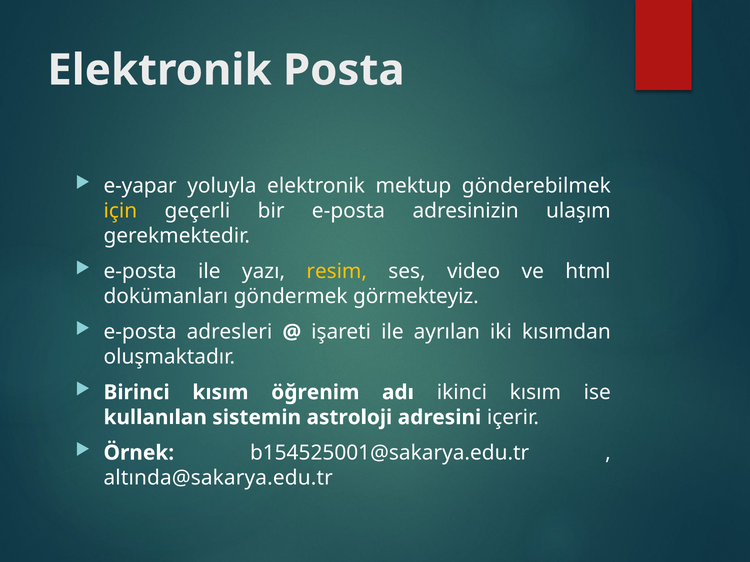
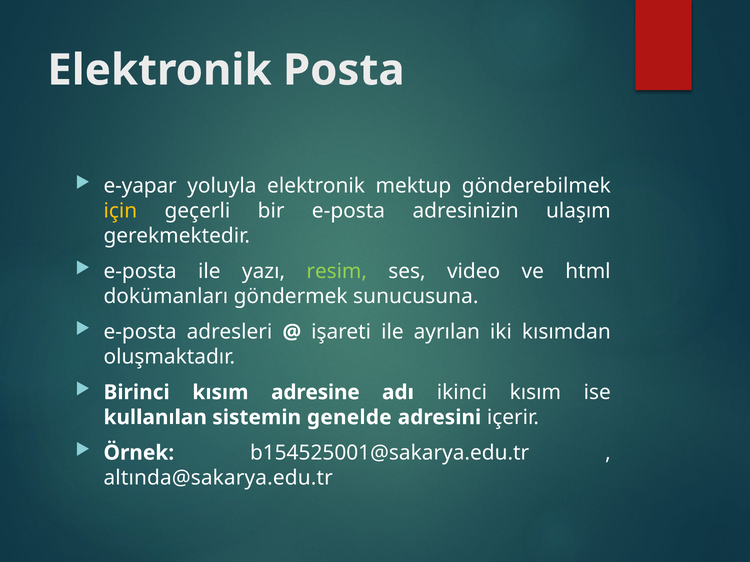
resim colour: yellow -> light green
görmekteyiz: görmekteyiz -> sunucusuna
öğrenim: öğrenim -> adresine
astroloji: astroloji -> genelde
